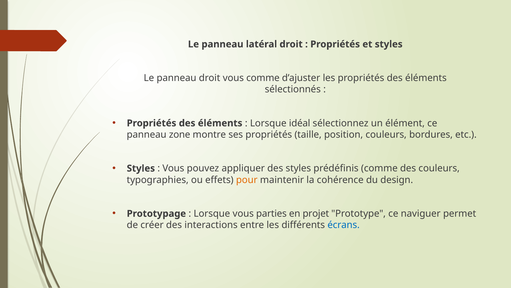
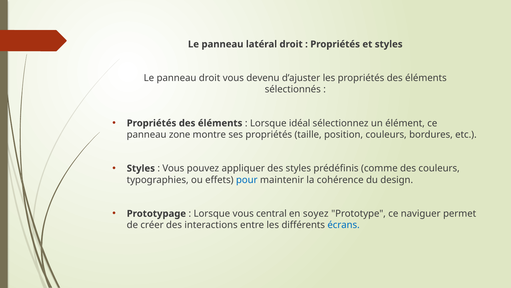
vous comme: comme -> devenu
pour colour: orange -> blue
parties: parties -> central
projet: projet -> soyez
